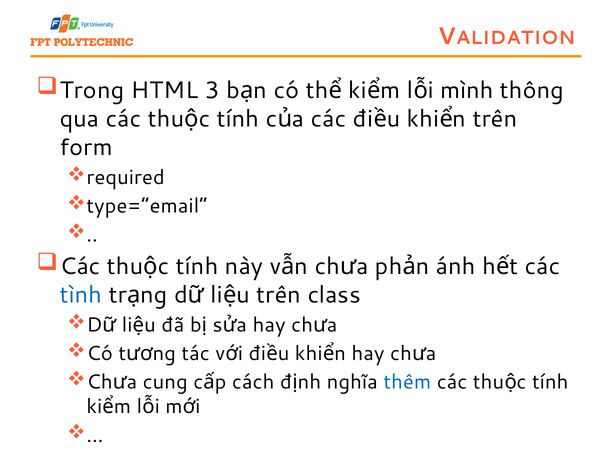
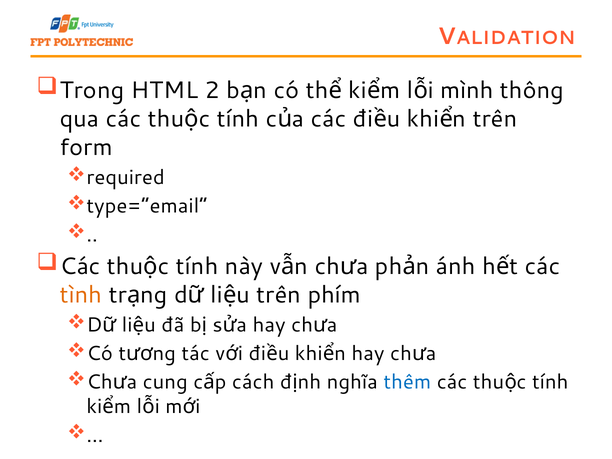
3: 3 -> 2
tình colour: blue -> orange
class: class -> phím
